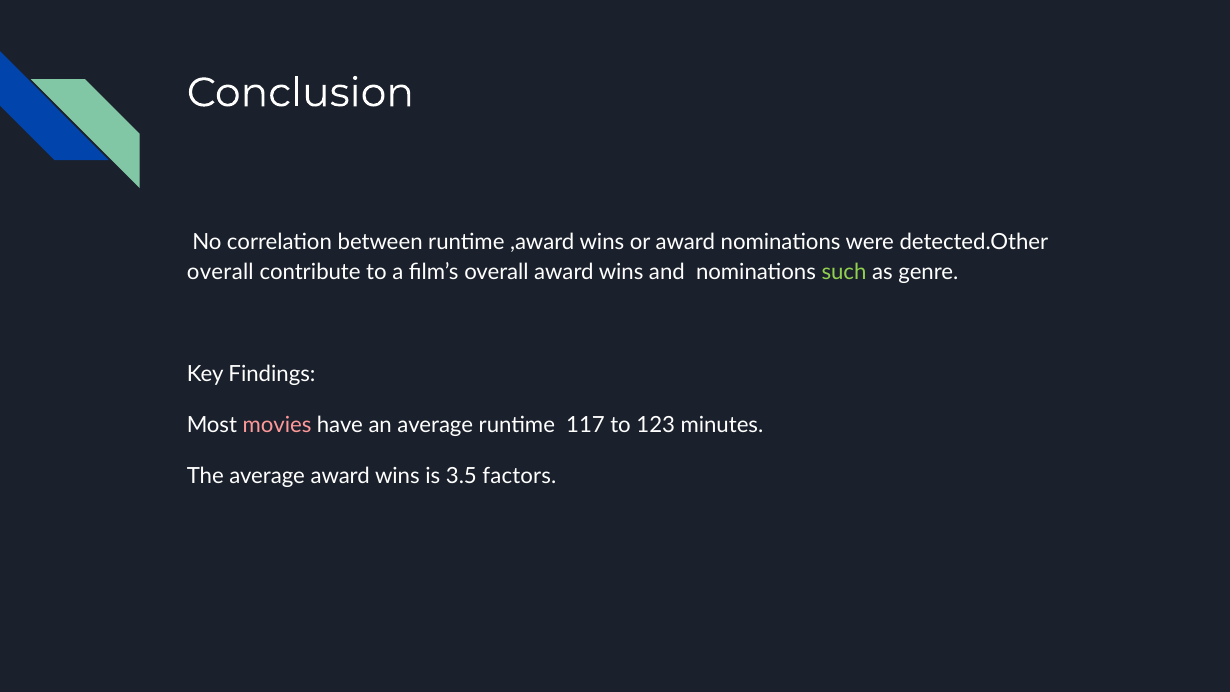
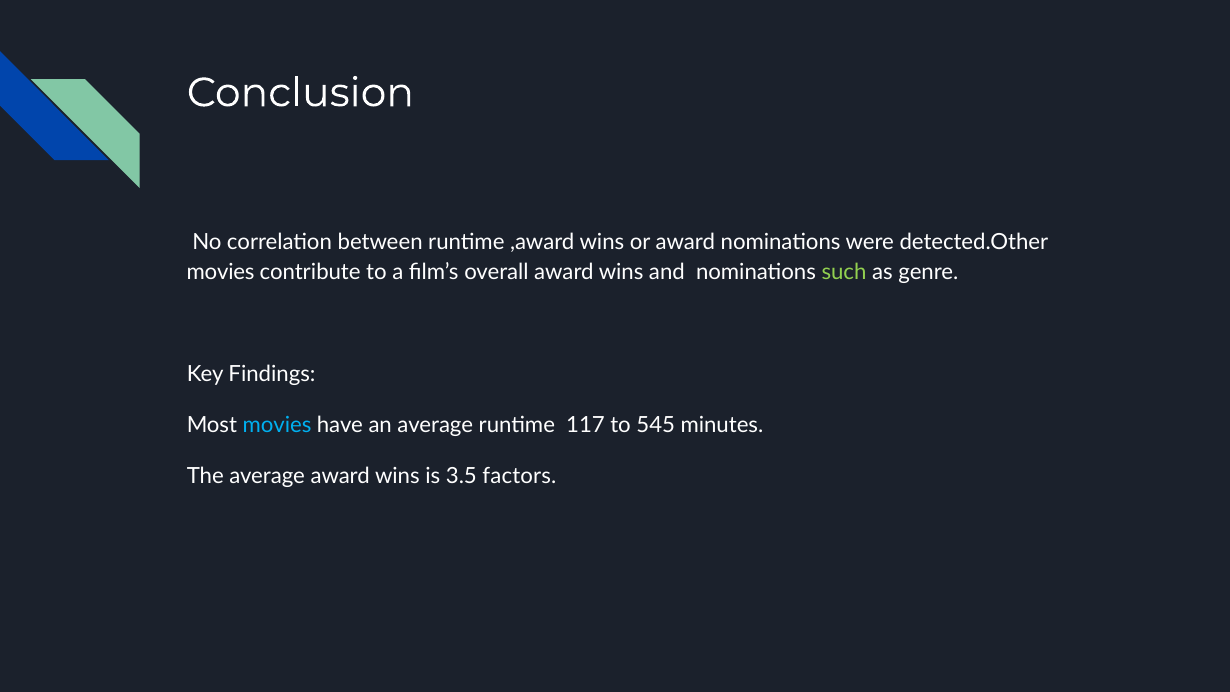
overall at (220, 272): overall -> movies
movies at (277, 425) colour: pink -> light blue
123: 123 -> 545
